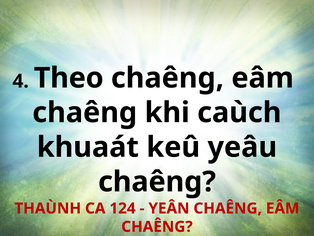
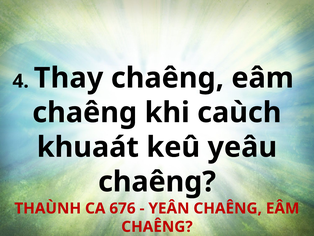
Theo: Theo -> Thay
124: 124 -> 676
